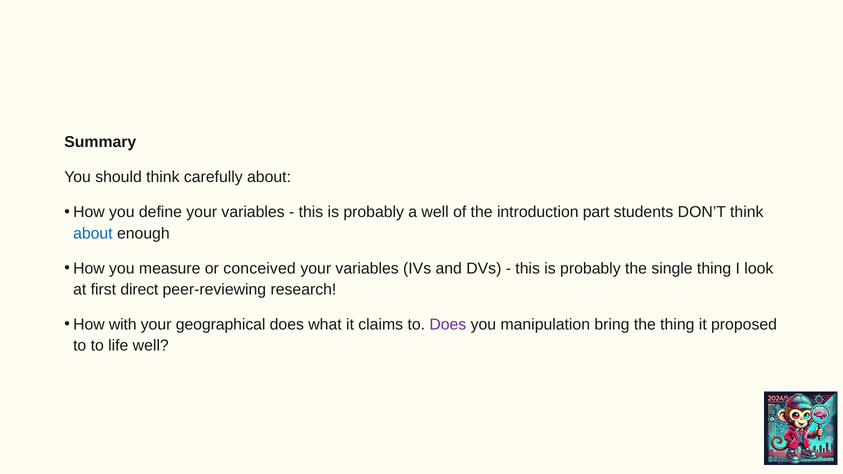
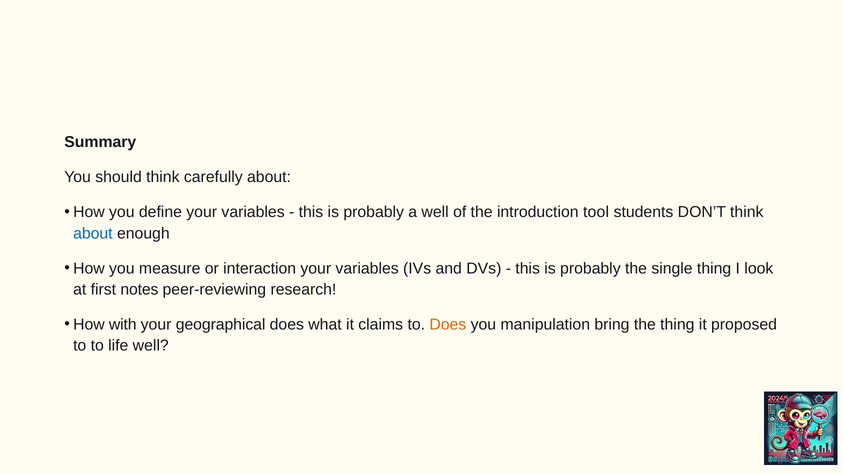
part: part -> tool
conceived: conceived -> interaction
direct: direct -> notes
Does at (448, 325) colour: purple -> orange
